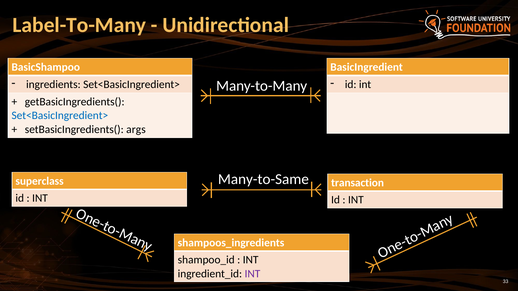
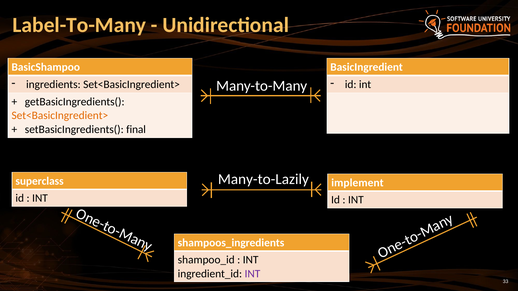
Set<BasicIngredient> at (60, 116) colour: blue -> orange
args: args -> final
Many-to-Same: Many-to-Same -> Many-to-Lazily
transaction: transaction -> implement
